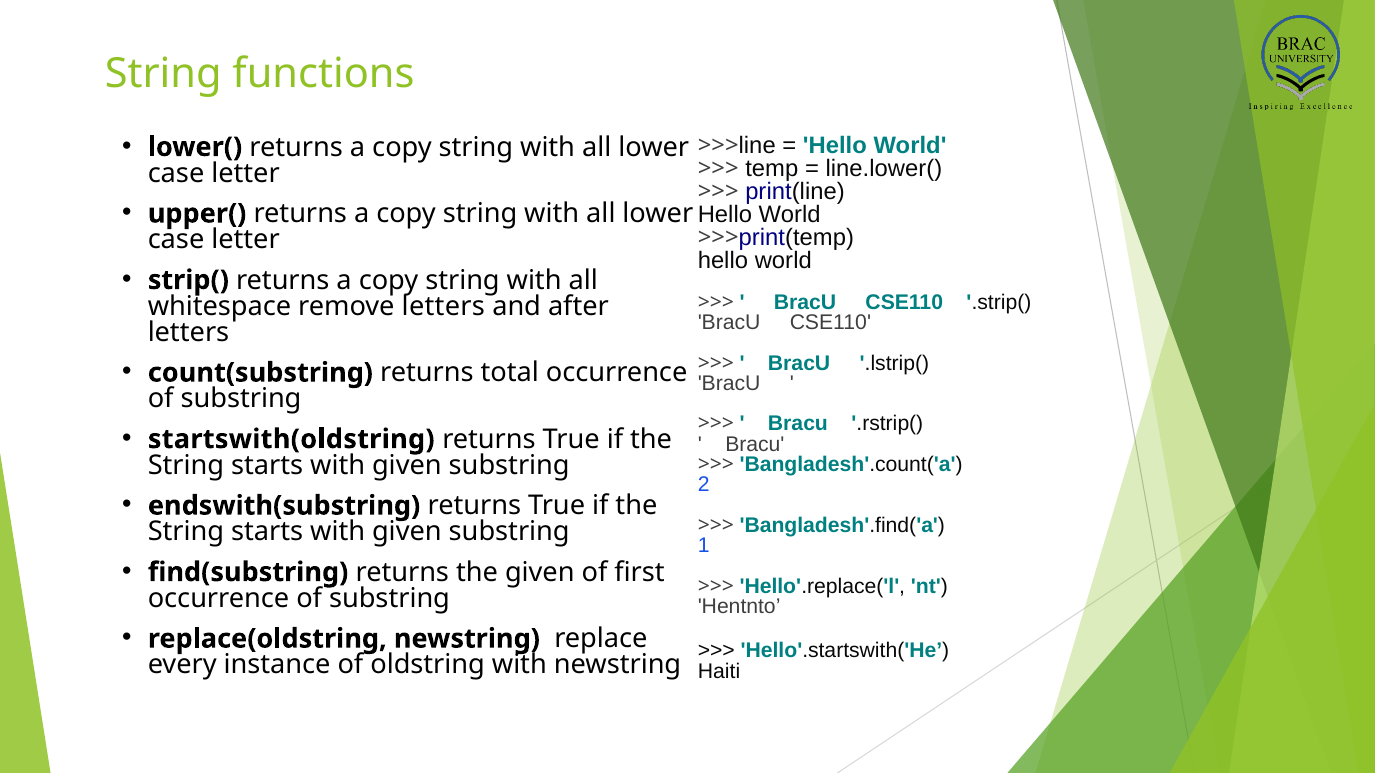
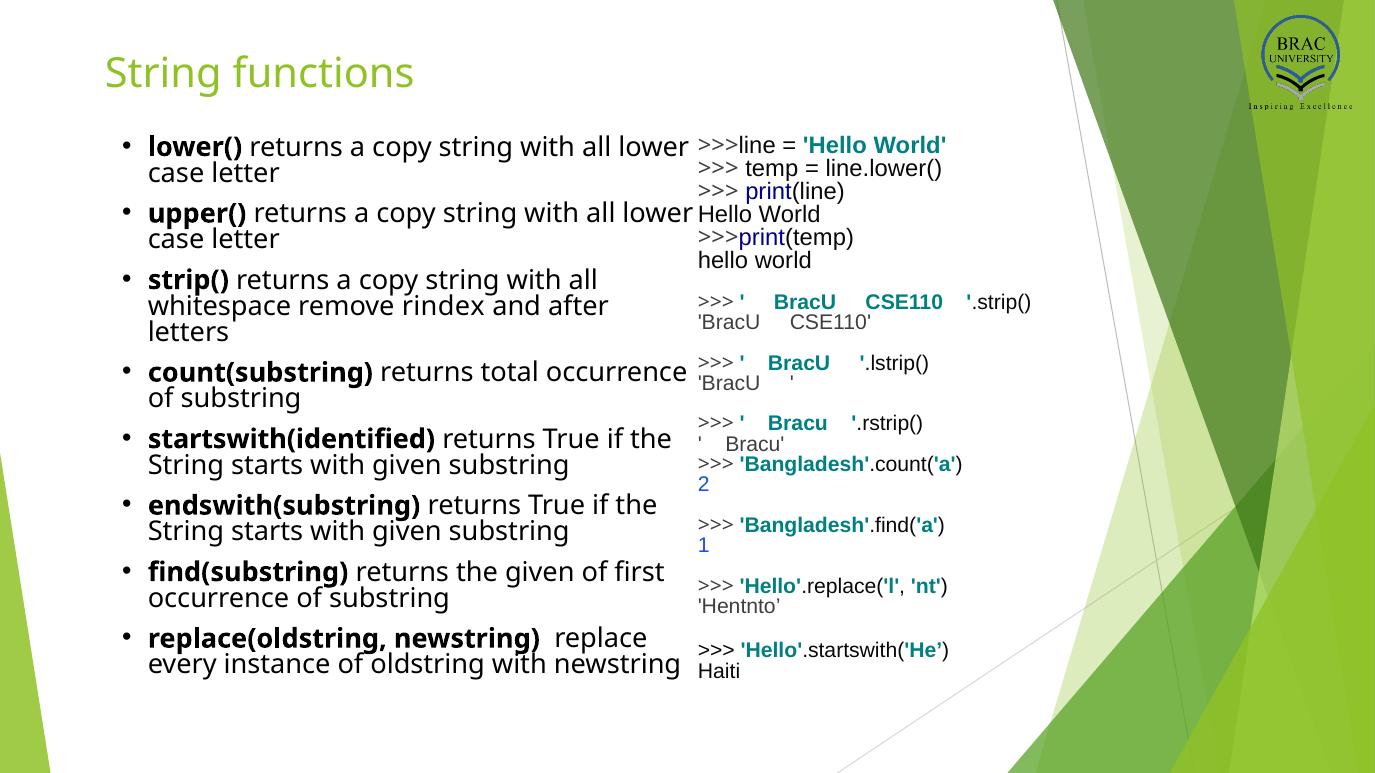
remove letters: letters -> rindex
startswith(oldstring: startswith(oldstring -> startswith(identified
